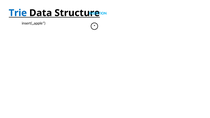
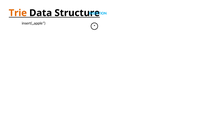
Trie colour: blue -> orange
